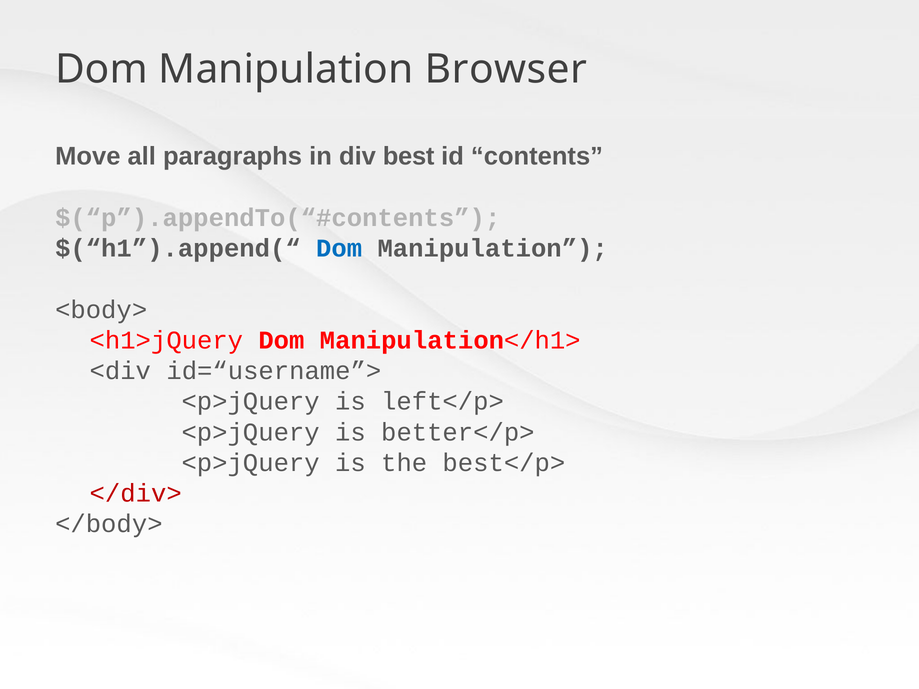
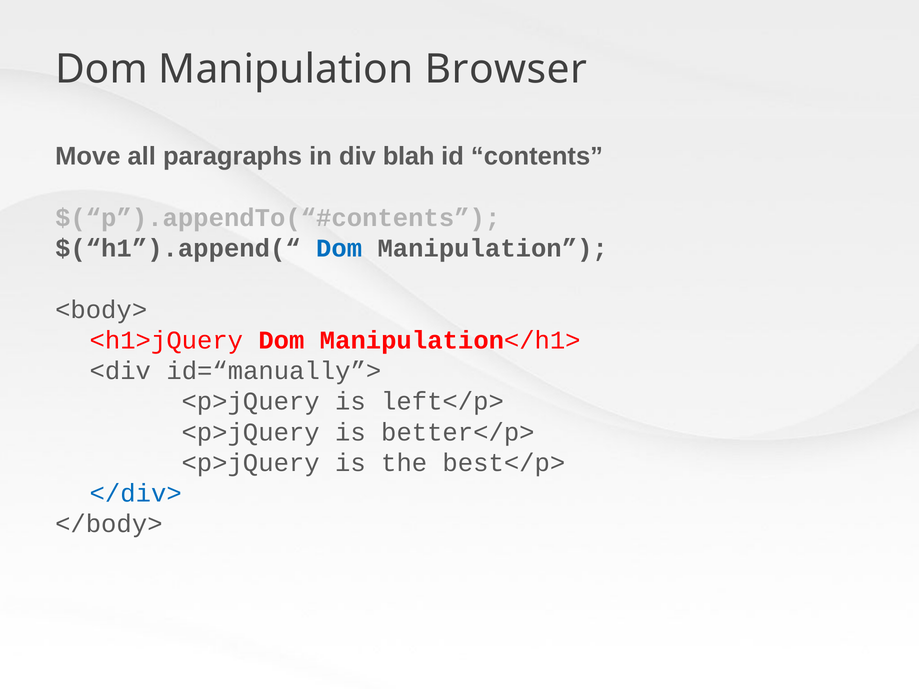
best: best -> blah
id=“username”>: id=“username”> -> id=“manually”>
</div> colour: red -> blue
